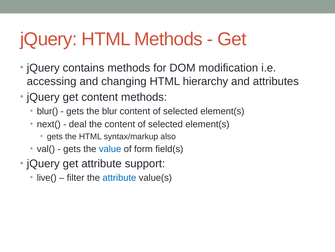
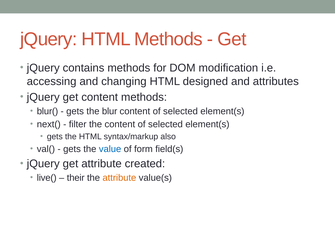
hierarchy: hierarchy -> designed
deal: deal -> filter
support: support -> created
filter: filter -> their
attribute at (119, 177) colour: blue -> orange
